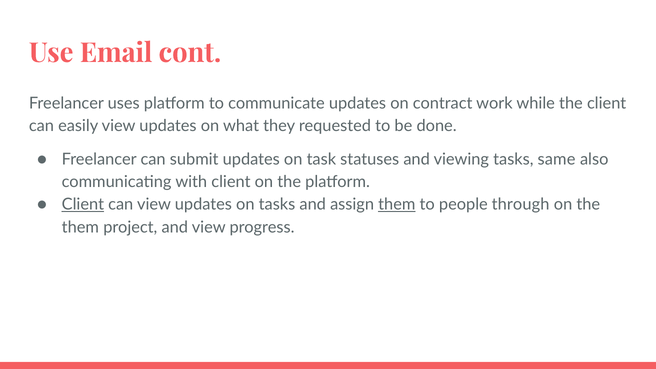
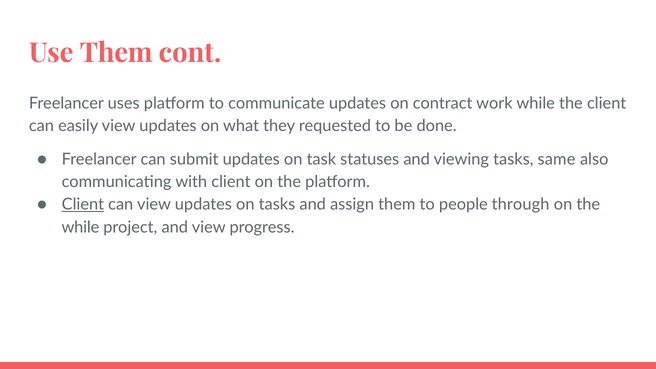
Use Email: Email -> Them
them at (397, 205) underline: present -> none
them at (80, 227): them -> while
